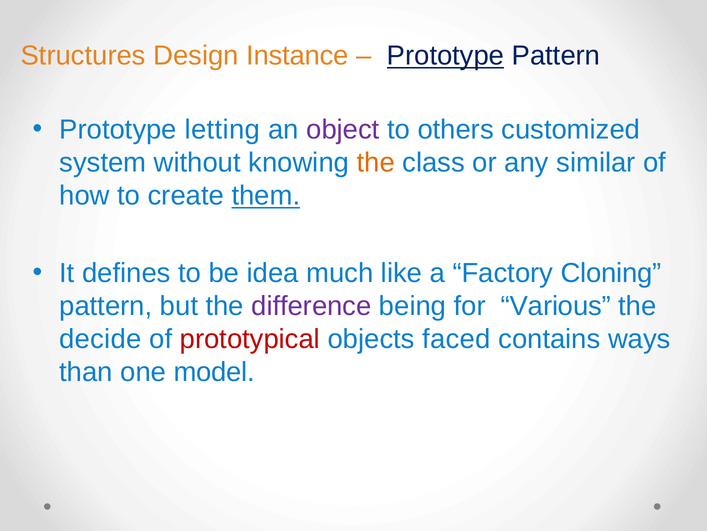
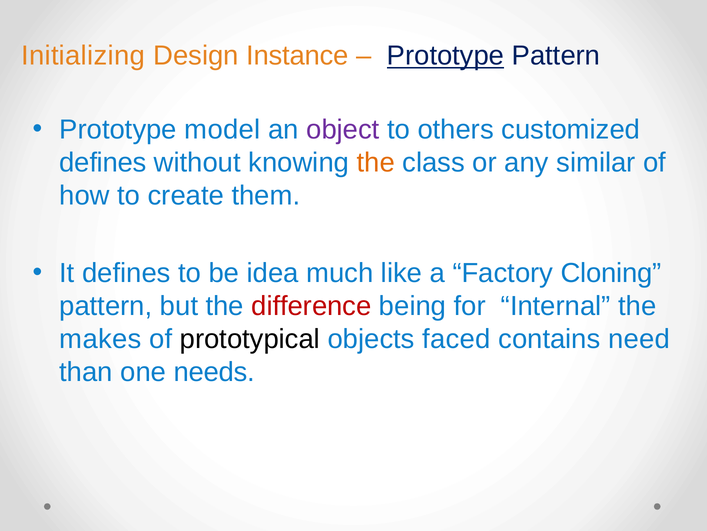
Structures: Structures -> Initializing
letting: letting -> model
system at (103, 163): system -> defines
them underline: present -> none
difference colour: purple -> red
Various: Various -> Internal
decide: decide -> makes
prototypical colour: red -> black
ways: ways -> need
model: model -> needs
